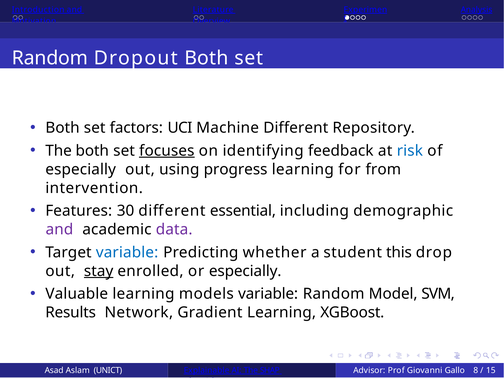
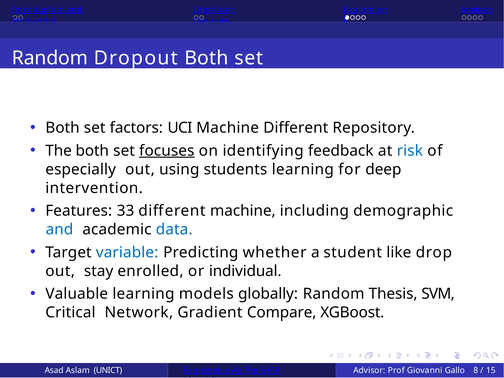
progress: progress -> students
from: from -> deep
30: 30 -> 33
different essential: essential -> machine
and at (59, 230) colour: purple -> blue
data colour: purple -> blue
this: this -> like
stay underline: present -> none
or especially: especially -> individual
models variable: variable -> globally
Model: Model -> Thesis
Results: Results -> Critical
Gradient Learning: Learning -> Compare
